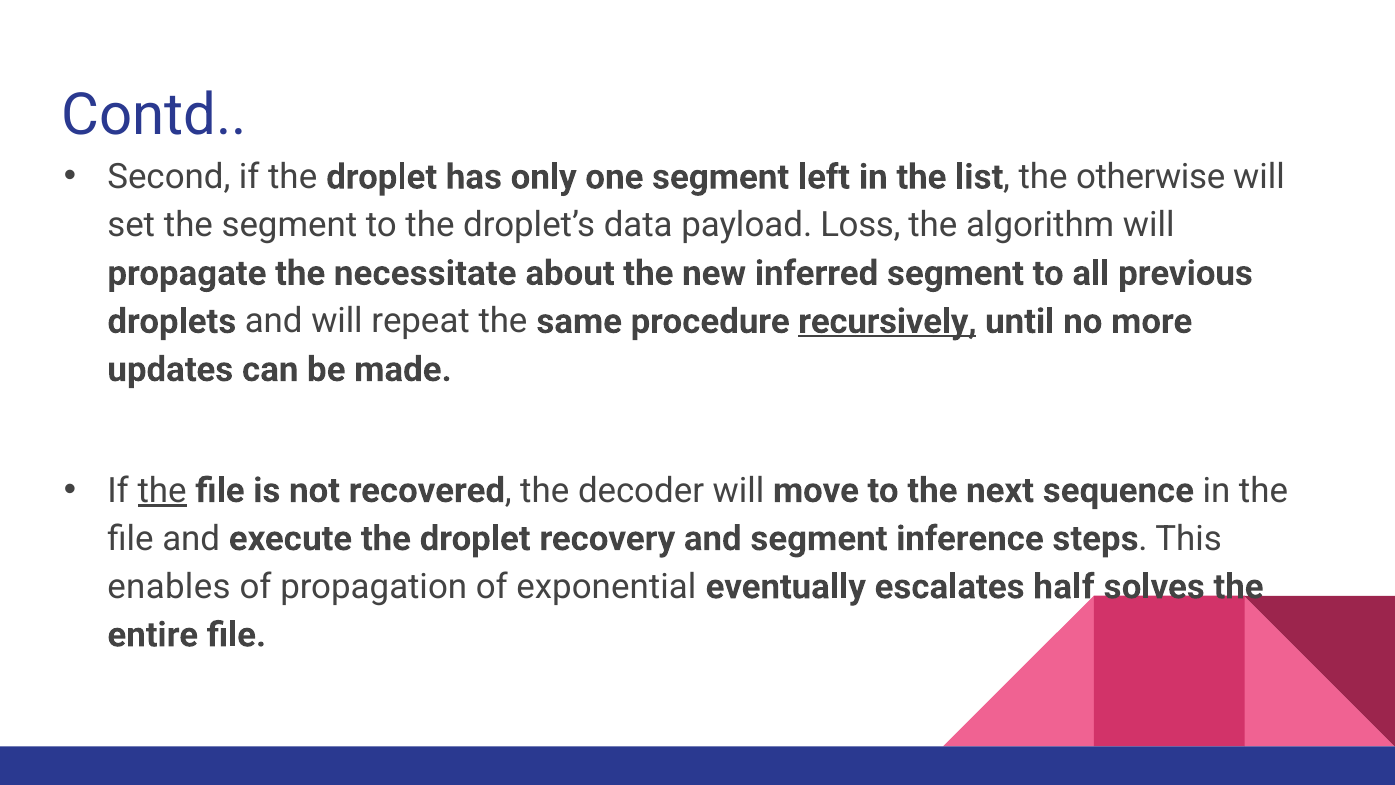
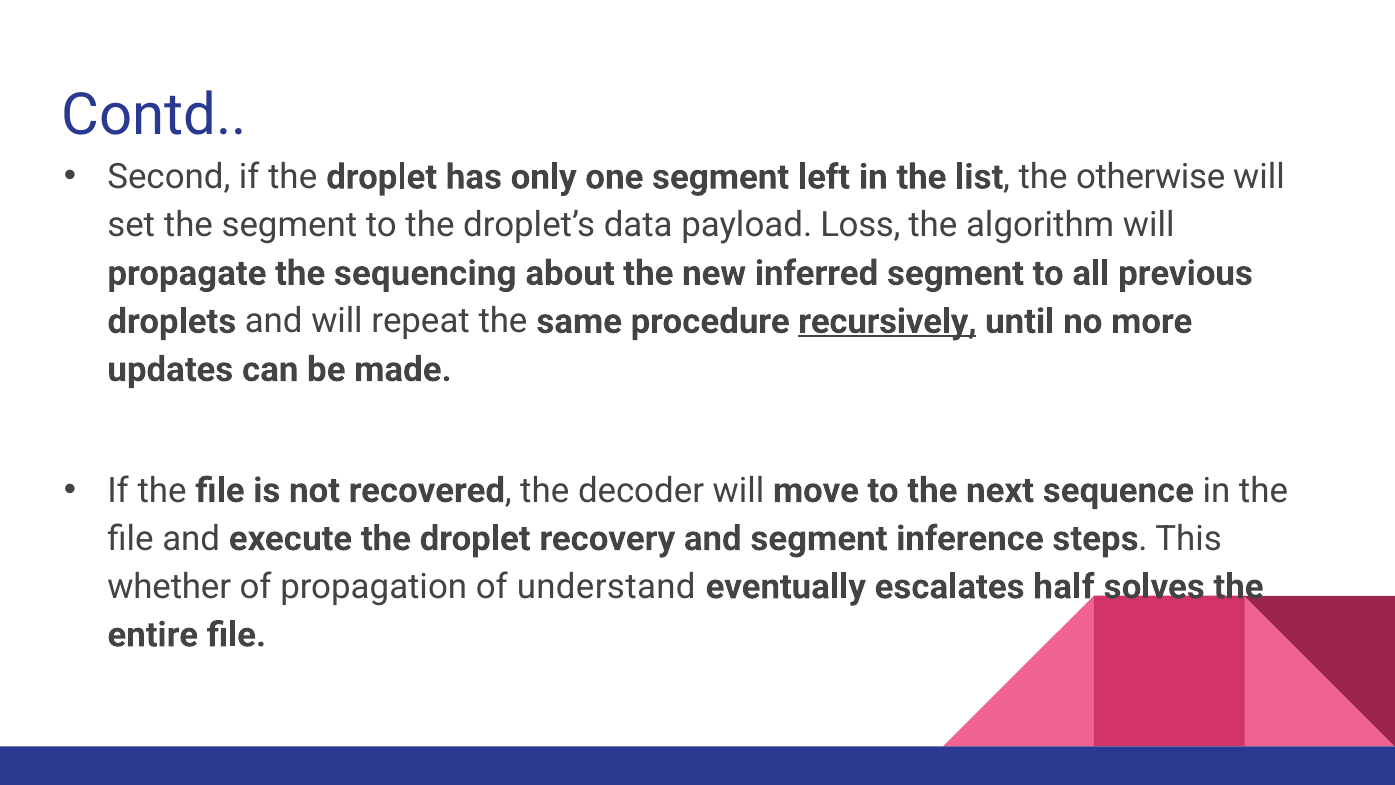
necessitate: necessitate -> sequencing
the at (162, 490) underline: present -> none
enables: enables -> whether
exponential: exponential -> understand
